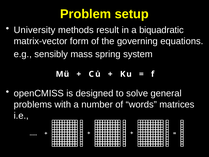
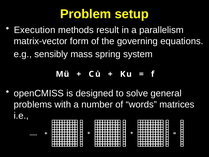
University: University -> Execution
biquadratic: biquadratic -> parallelism
